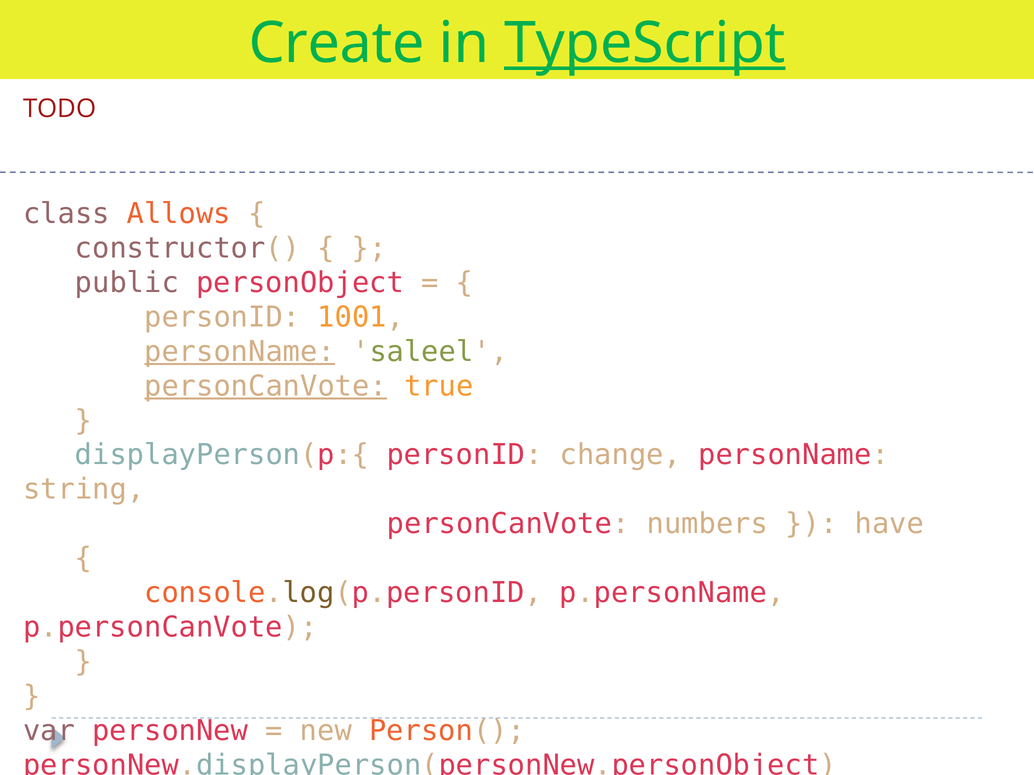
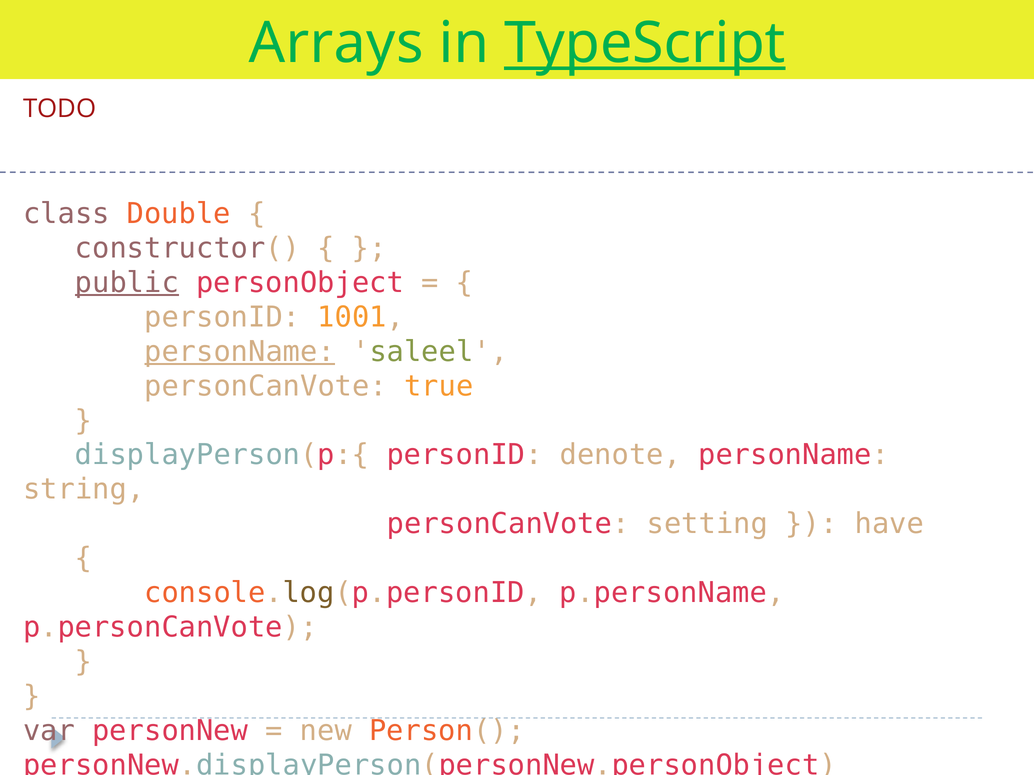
Create: Create -> Arrays
Allows: Allows -> Double
public underline: none -> present
personCanVote at (266, 386) underline: present -> none
change: change -> denote
numbers: numbers -> setting
